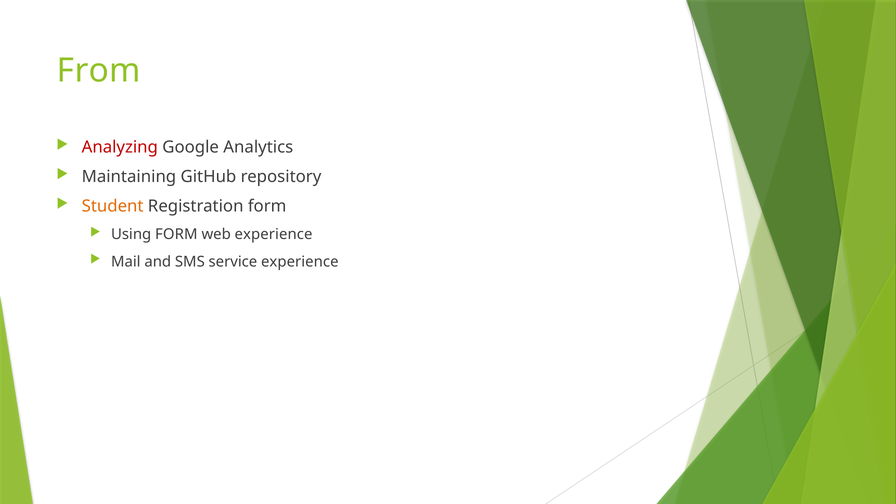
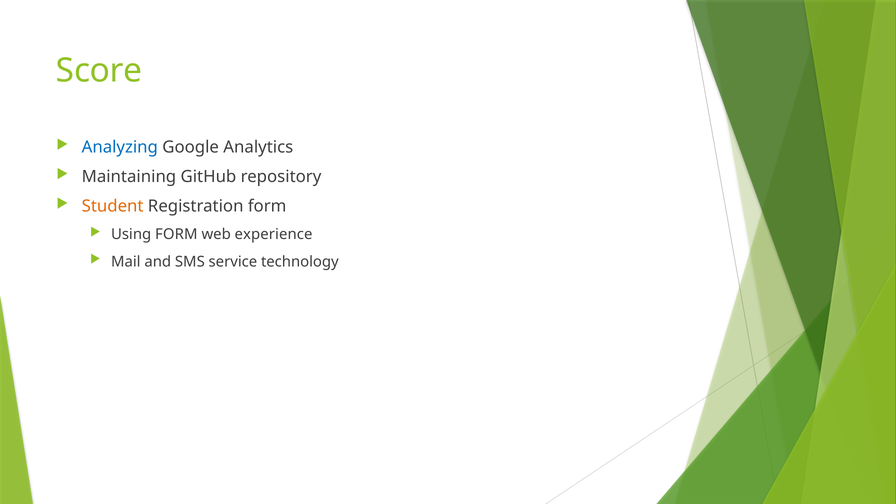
From: From -> Score
Analyzing colour: red -> blue
service experience: experience -> technology
